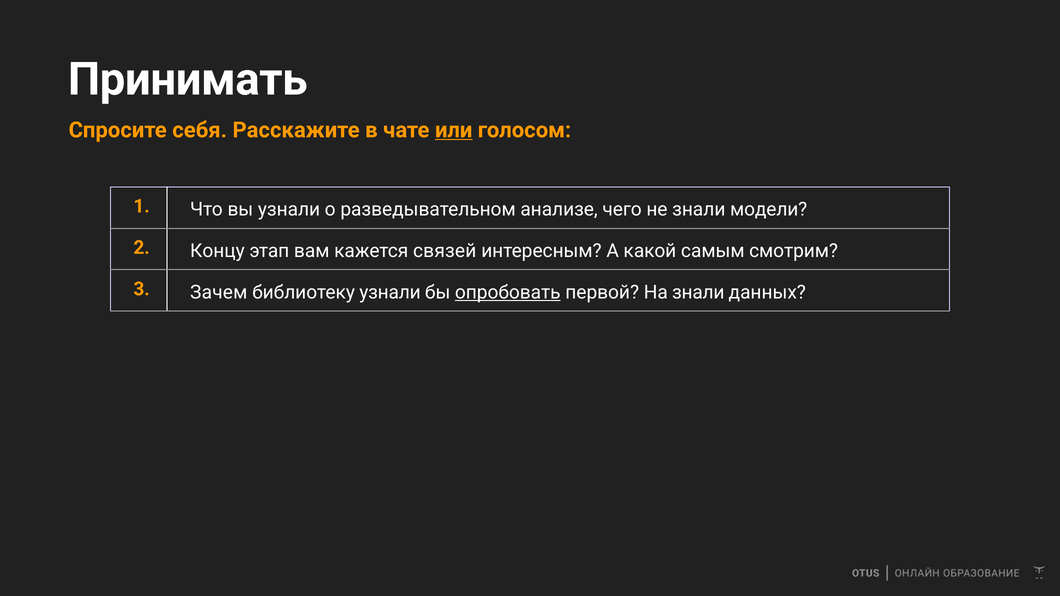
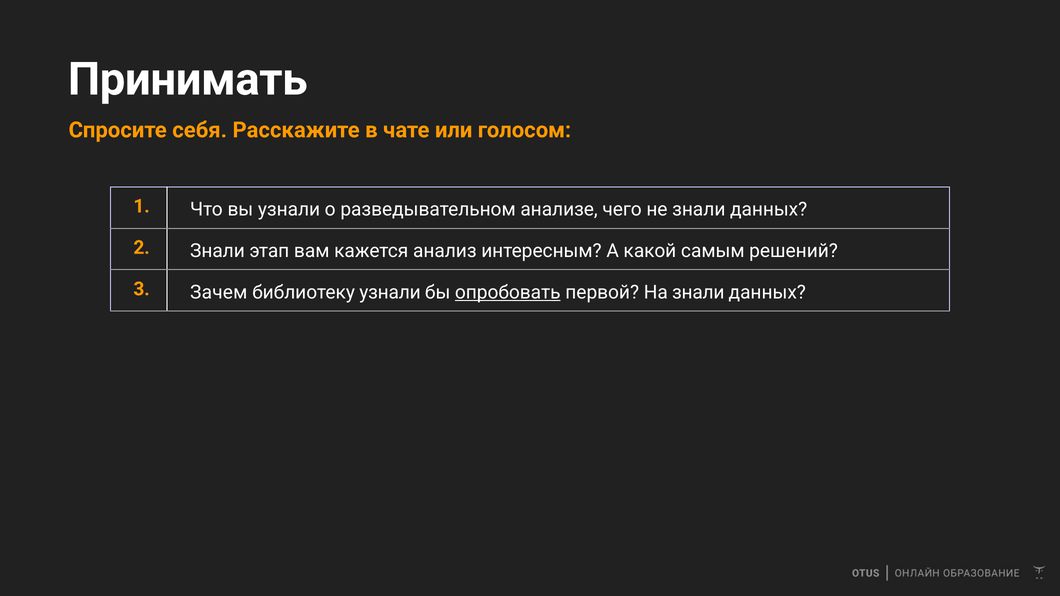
или underline: present -> none
не знали модели: модели -> данных
2 Концу: Концу -> Знали
связей: связей -> анализ
смотрим: смотрим -> решений
